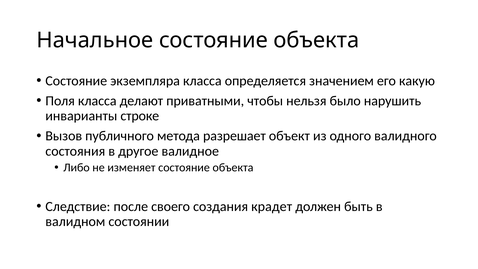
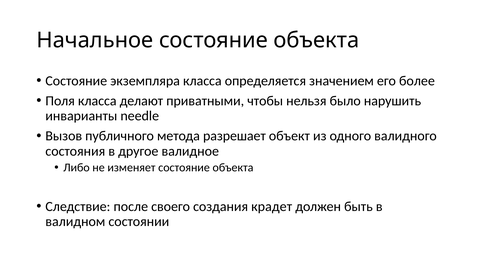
какую: какую -> более
строке: строке -> needle
